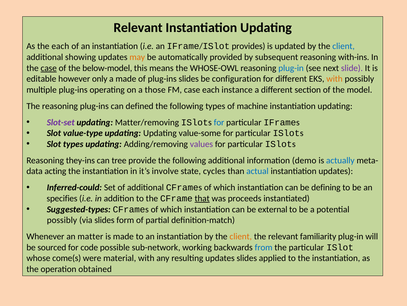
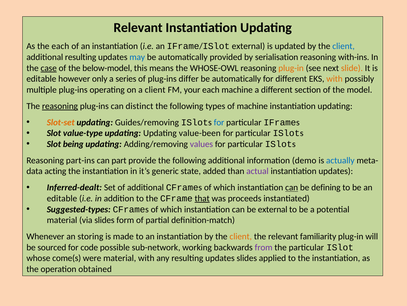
IFrame/ISlot provides: provides -> external
additional showing: showing -> resulting
may colour: orange -> blue
subsequent: subsequent -> serialisation
plug-in at (291, 68) colour: blue -> orange
slide colour: purple -> orange
a made: made -> series
plug-ins slides: slides -> differ
configuration at (236, 79): configuration -> automatically
a those: those -> client
FM case: case -> your
each instance: instance -> machine
reasoning at (60, 106) underline: none -> present
defined: defined -> distinct
Slot-set colour: purple -> orange
Matter/removing: Matter/removing -> Guides/removing
value-some: value-some -> value-been
Slot types: types -> being
they-ins: they-ins -> part-ins
tree: tree -> part
involve: involve -> generic
cycles: cycles -> added
actual colour: blue -> purple
Inferred-could: Inferred-could -> Inferred-dealt
can at (292, 187) underline: none -> present
specifies at (62, 198): specifies -> editable
possibly at (62, 220): possibly -> material
matter: matter -> storing
from colour: blue -> purple
